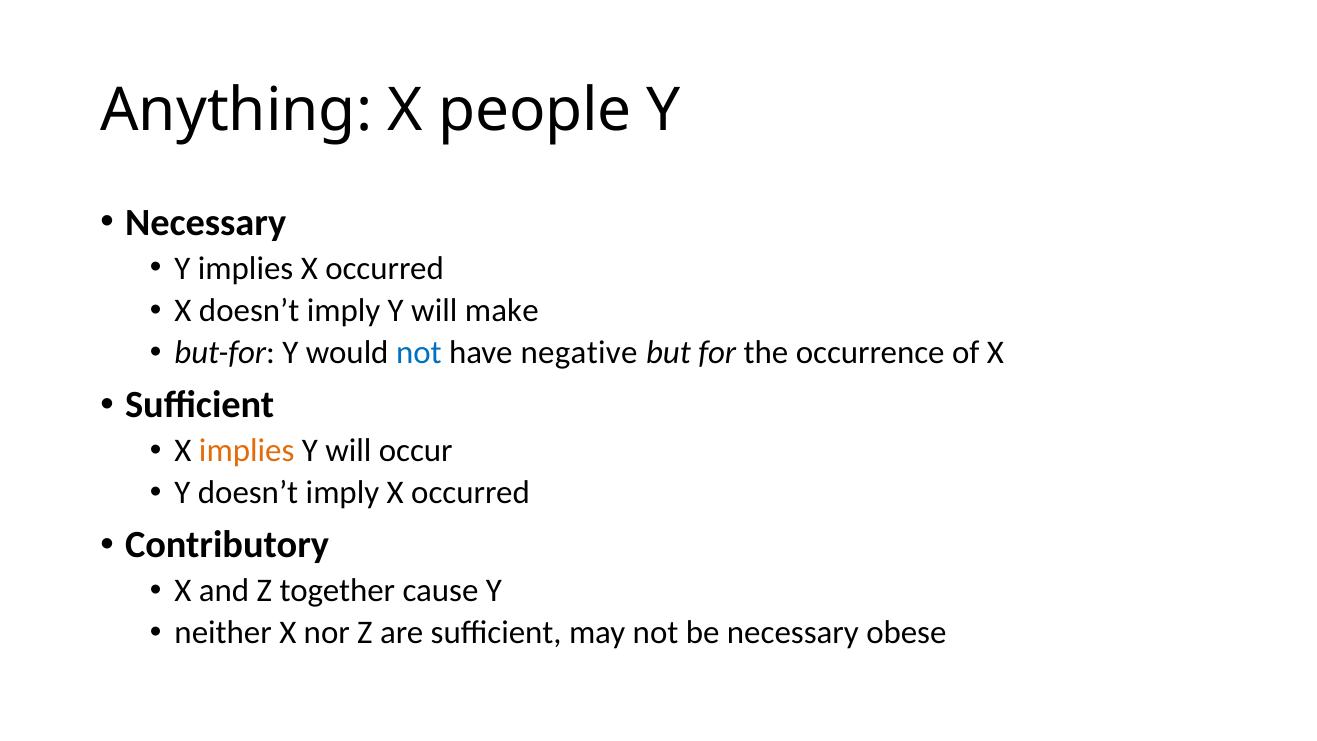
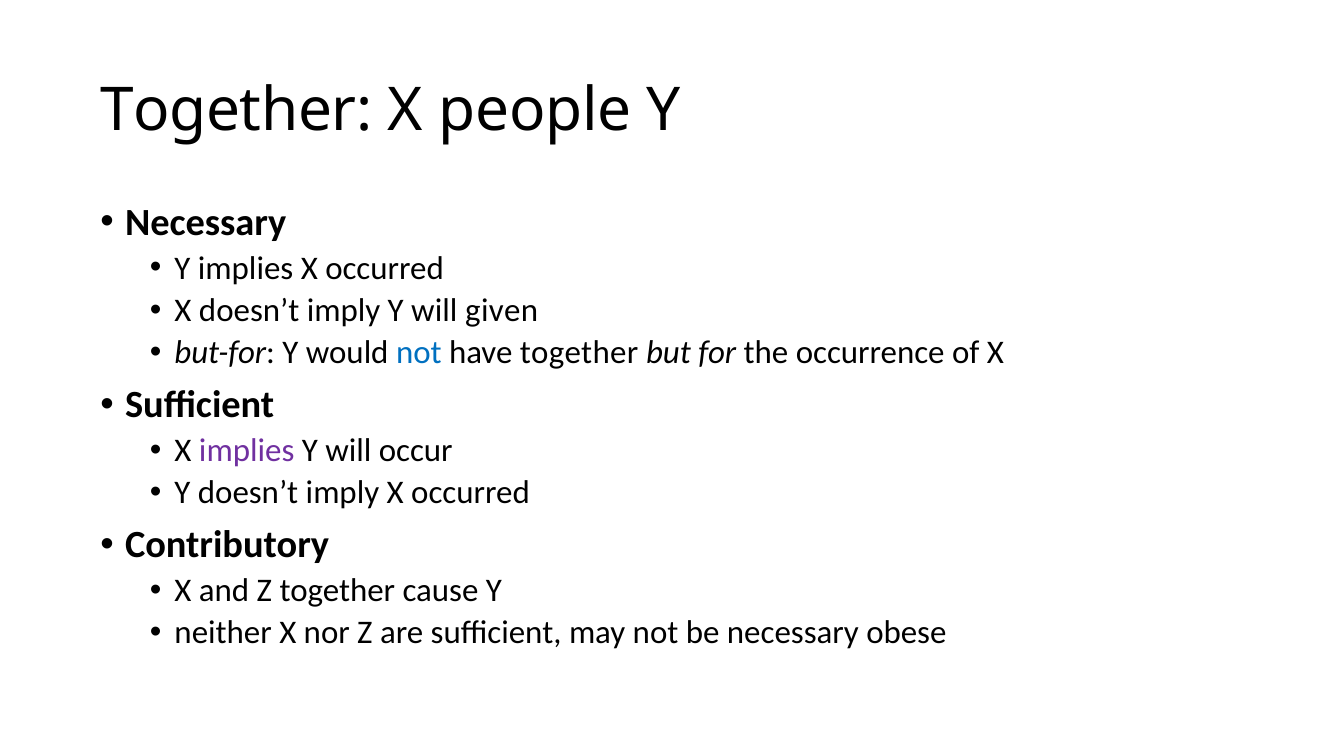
Anything at (236, 111): Anything -> Together
make: make -> given
have negative: negative -> together
implies at (247, 450) colour: orange -> purple
